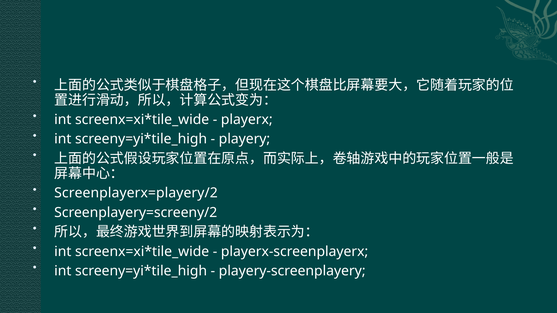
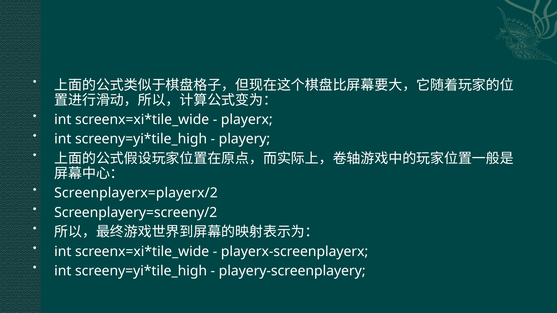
Screenplayerx=playery/2: Screenplayerx=playery/2 -> Screenplayerx=playerx/2
